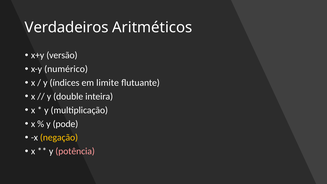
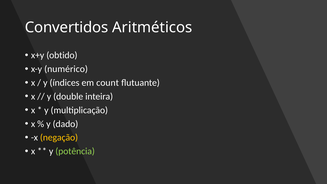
Verdadeiros: Verdadeiros -> Convertidos
versão: versão -> obtido
limite: limite -> count
pode: pode -> dado
potência colour: pink -> light green
